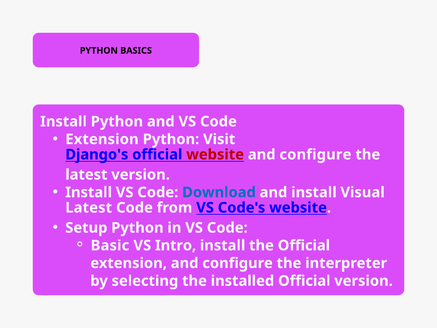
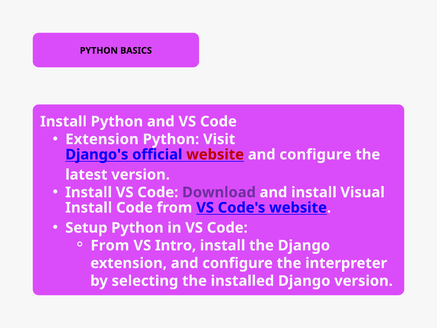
Download colour: blue -> purple
Latest at (89, 208): Latest -> Install
Basic at (110, 245): Basic -> From
the Official: Official -> Django
installed Official: Official -> Django
